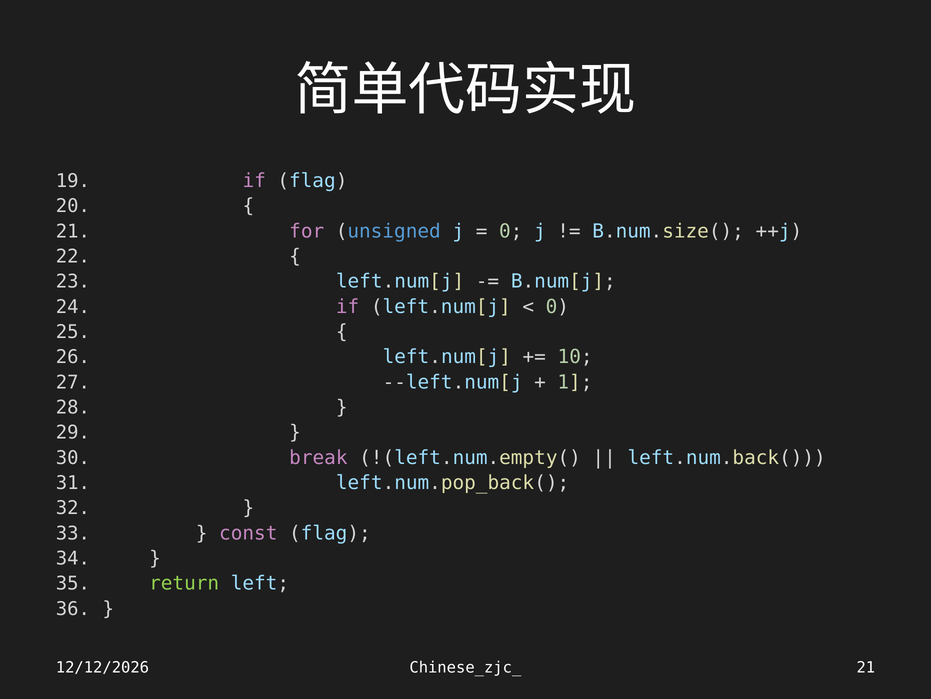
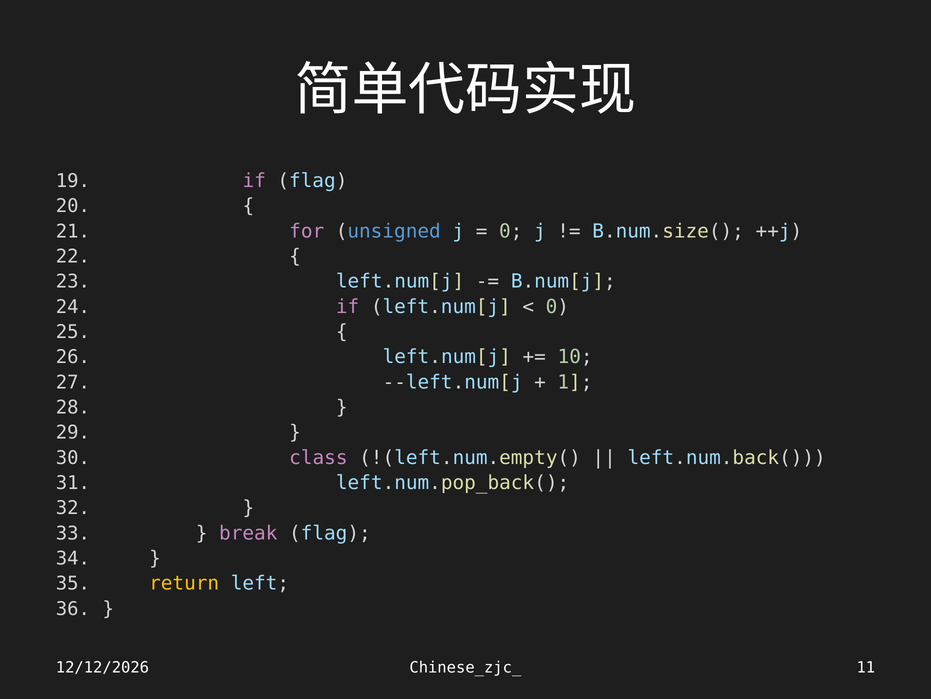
break: break -> class
const: const -> break
return colour: light green -> yellow
Chinese_zjc_ 21: 21 -> 11
